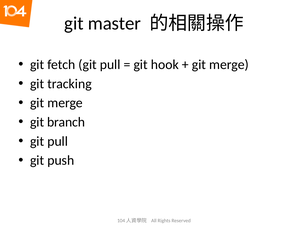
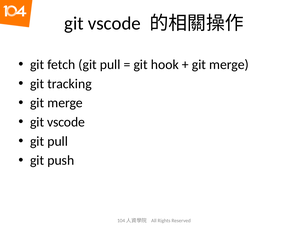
master at (114, 23): master -> vscode
branch at (66, 122): branch -> vscode
